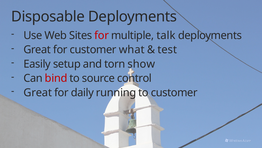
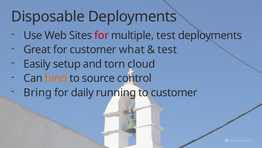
multiple talk: talk -> test
show: show -> cloud
bind colour: red -> orange
Great at (38, 92): Great -> Bring
